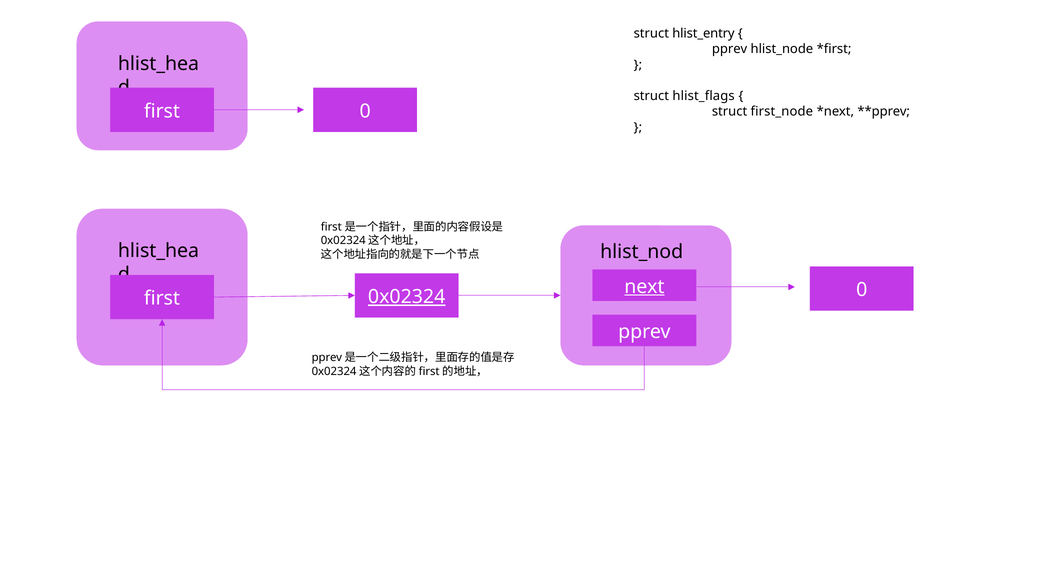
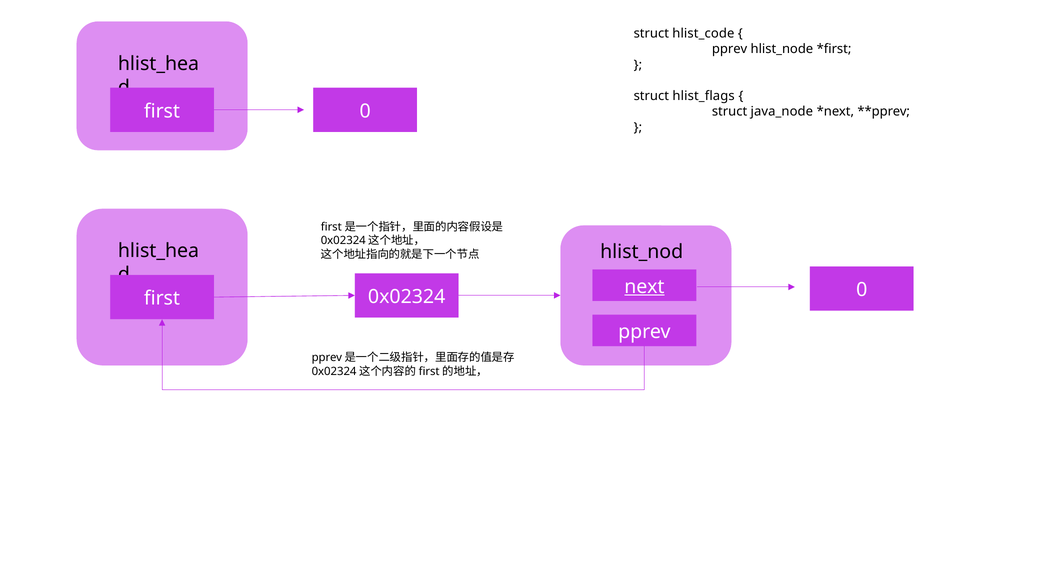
hlist_entry: hlist_entry -> hlist_code
first_node: first_node -> java_node
0x02324 underline: present -> none
